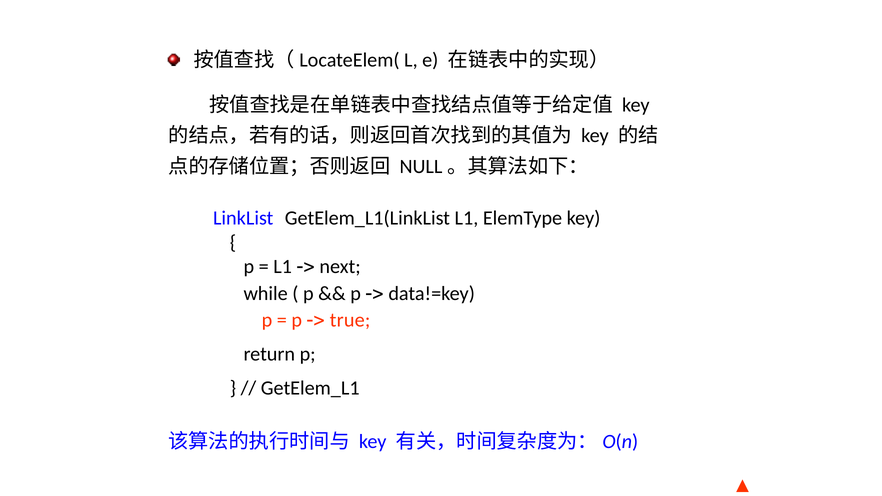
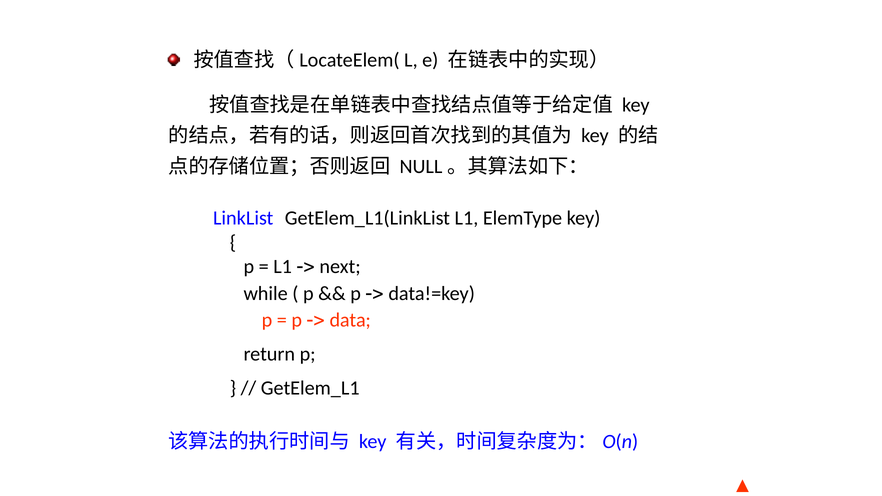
true: true -> data
